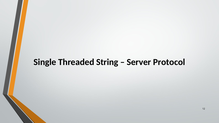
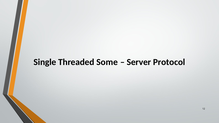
String: String -> Some
